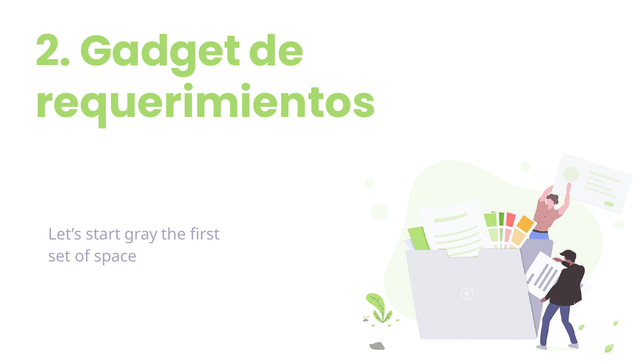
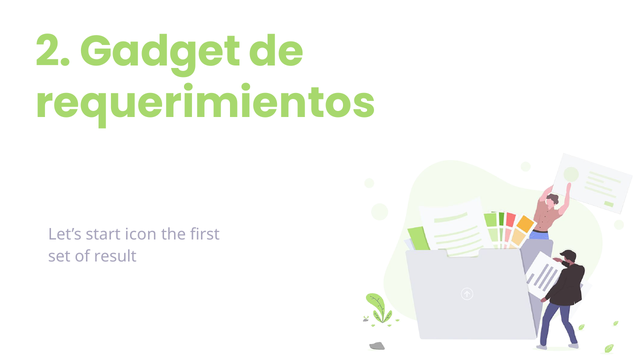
gray: gray -> icon
space: space -> result
